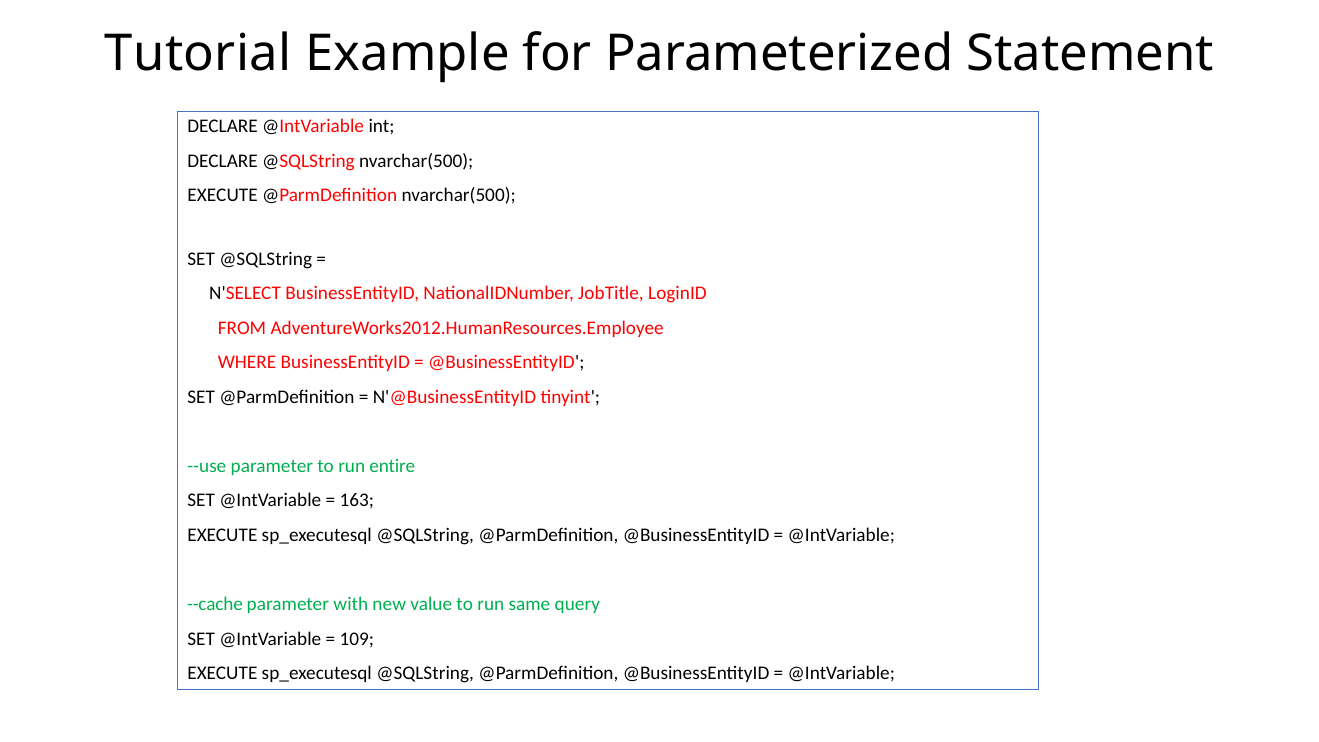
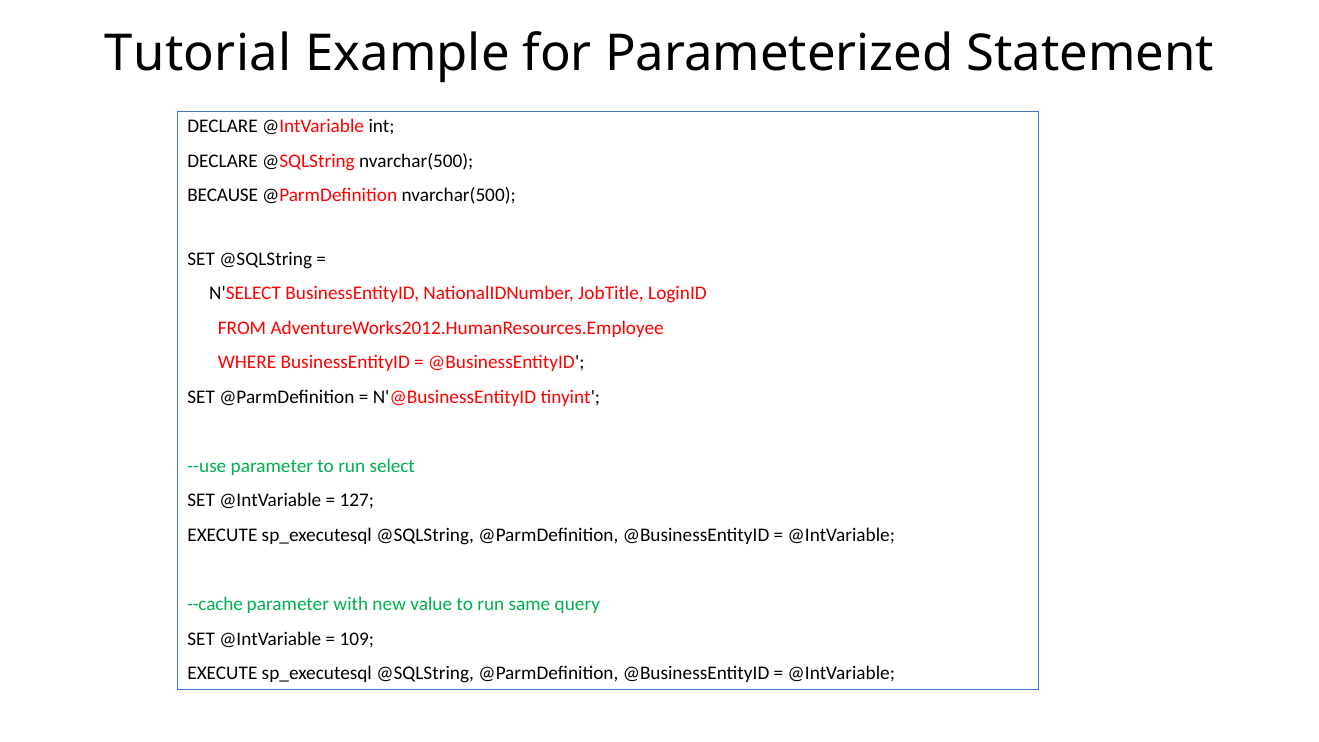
EXECUTE at (223, 196): EXECUTE -> BECAUSE
entire: entire -> select
163: 163 -> 127
